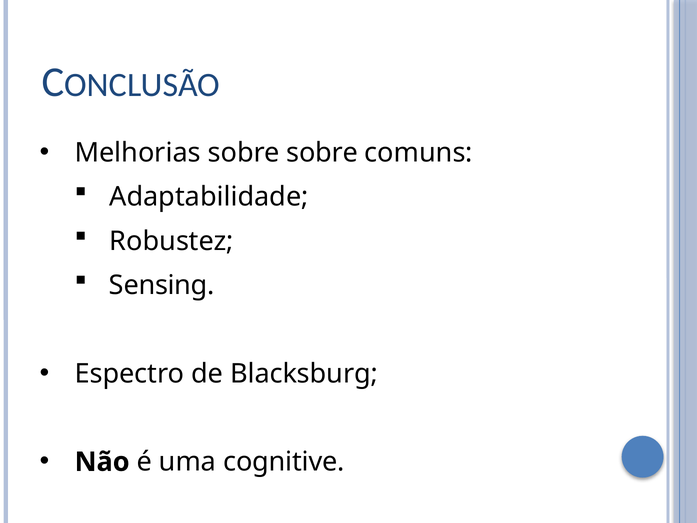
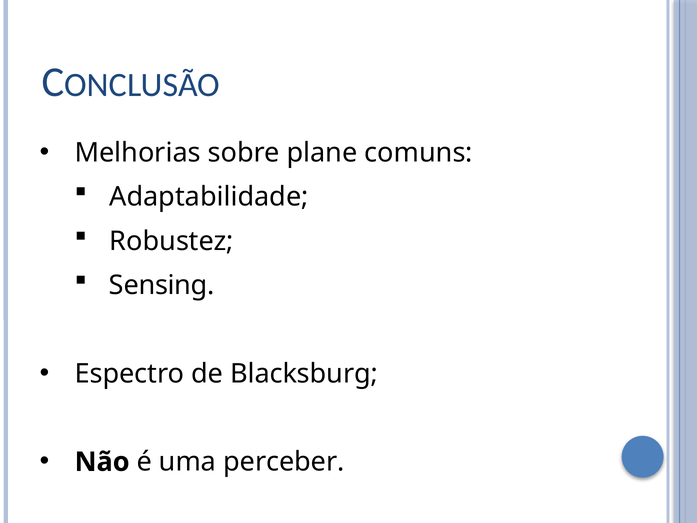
sobre sobre: sobre -> plane
cognitive: cognitive -> perceber
